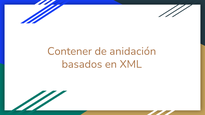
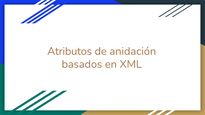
Contener: Contener -> Atributos
